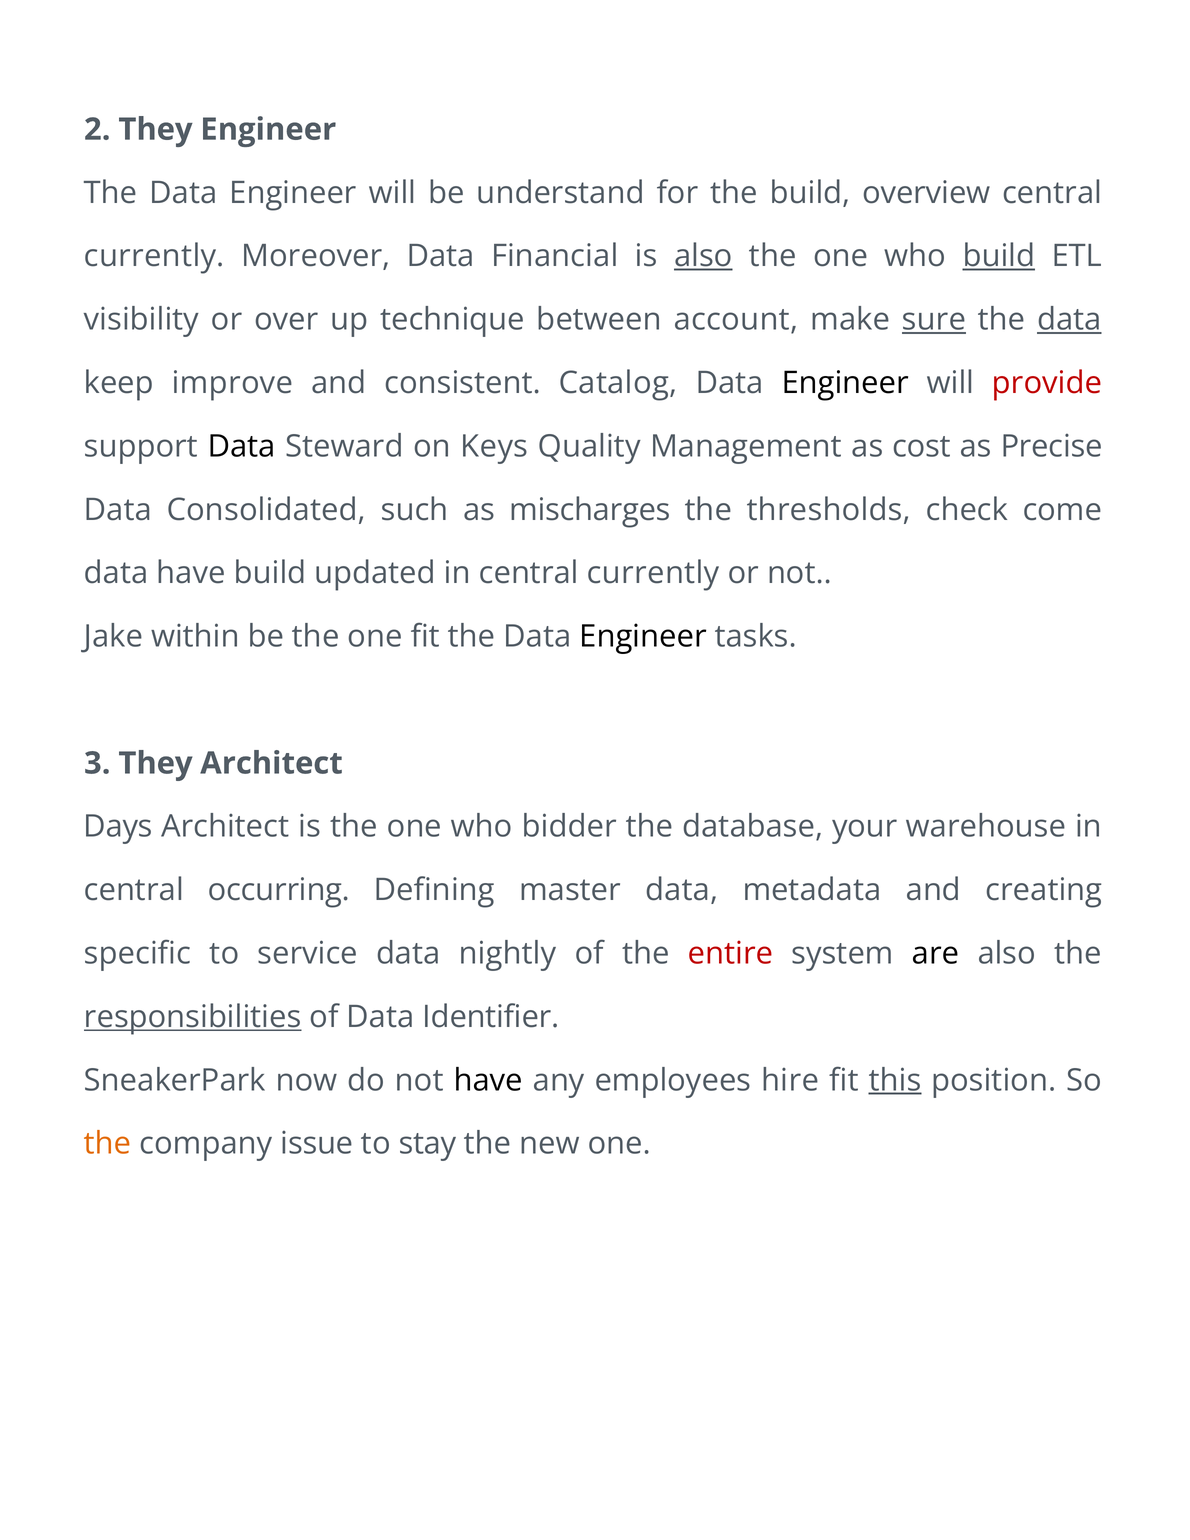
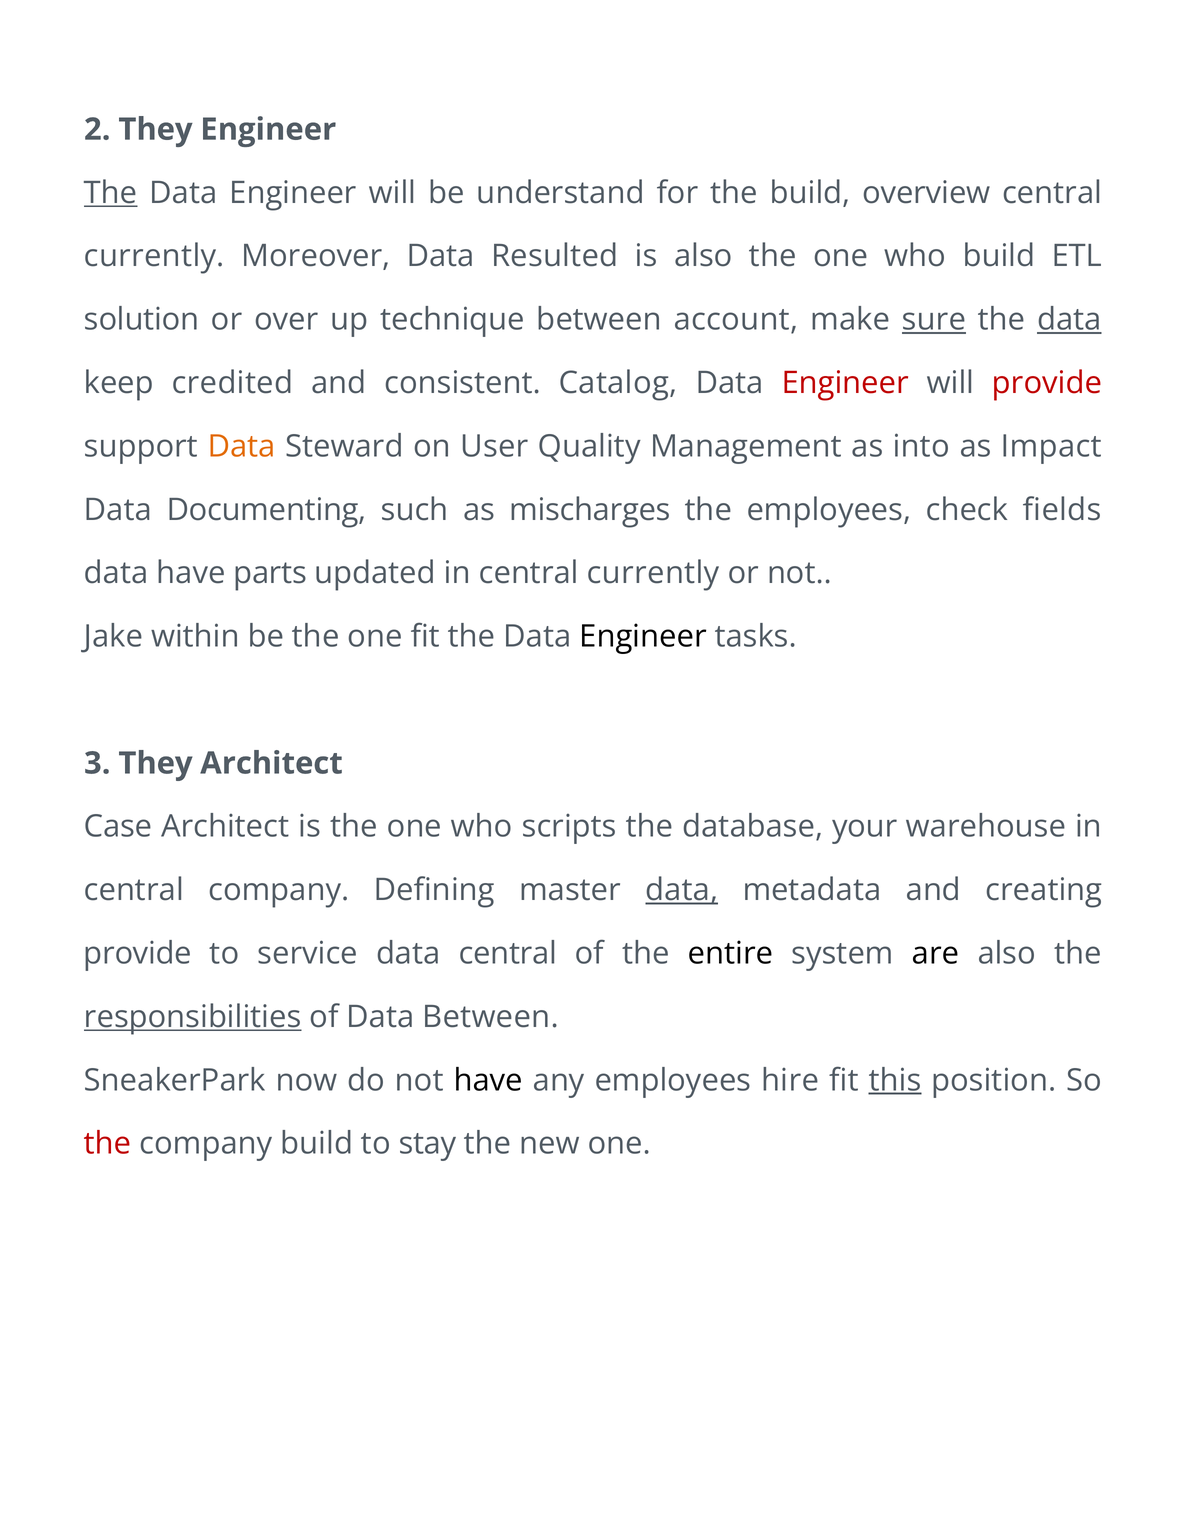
The at (111, 193) underline: none -> present
Financial: Financial -> Resulted
also at (703, 256) underline: present -> none
build at (999, 256) underline: present -> none
visibility: visibility -> solution
improve: improve -> credited
Engineer at (845, 383) colour: black -> red
Data at (242, 446) colour: black -> orange
Keys: Keys -> User
cost: cost -> into
Precise: Precise -> Impact
Consolidated: Consolidated -> Documenting
the thresholds: thresholds -> employees
come: come -> fields
have build: build -> parts
Days: Days -> Case
bidder: bidder -> scripts
central occurring: occurring -> company
data at (682, 890) underline: none -> present
specific at (137, 953): specific -> provide
data nightly: nightly -> central
entire colour: red -> black
Data Identifier: Identifier -> Between
the at (108, 1144) colour: orange -> red
company issue: issue -> build
